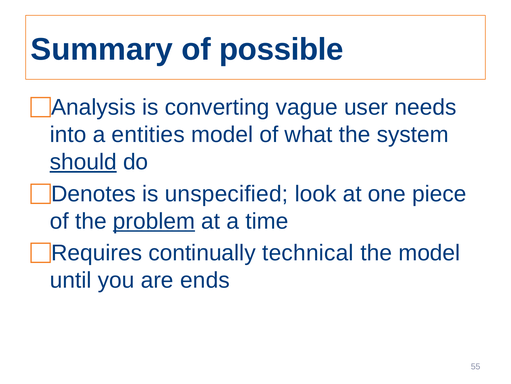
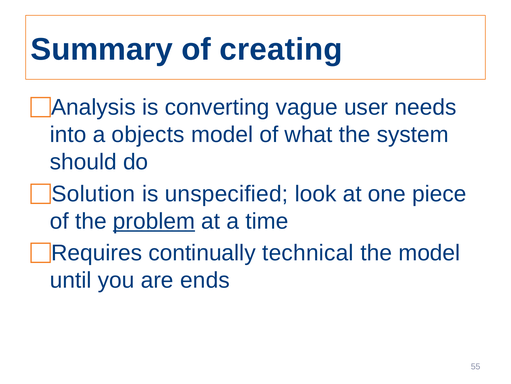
possible: possible -> creating
entities: entities -> objects
should underline: present -> none
Denotes: Denotes -> Solution
